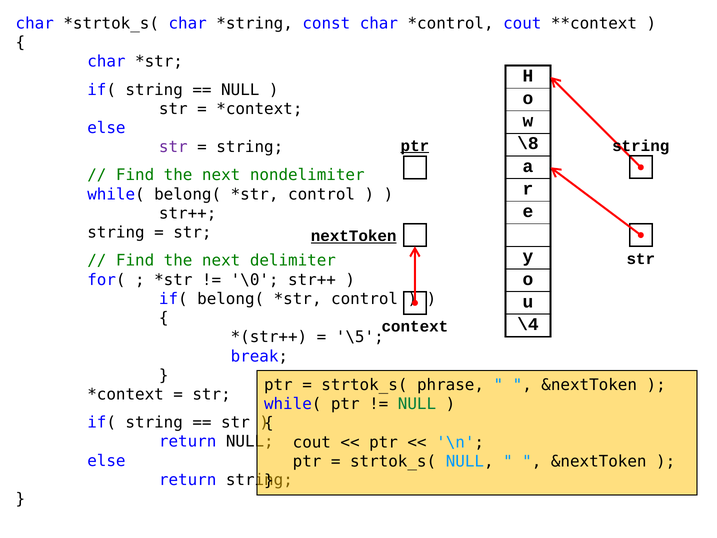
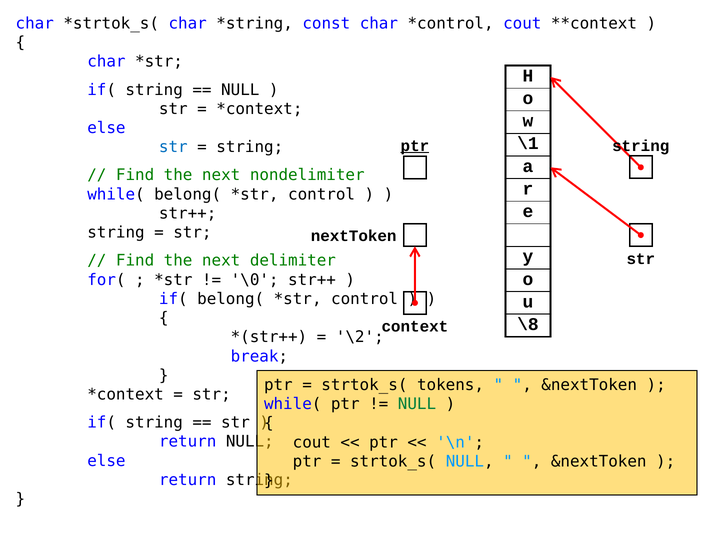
\8: \8 -> \1
str at (173, 147) colour: purple -> blue
nextToken underline: present -> none
\4: \4 -> \8
\5: \5 -> \2
phrase: phrase -> tokens
